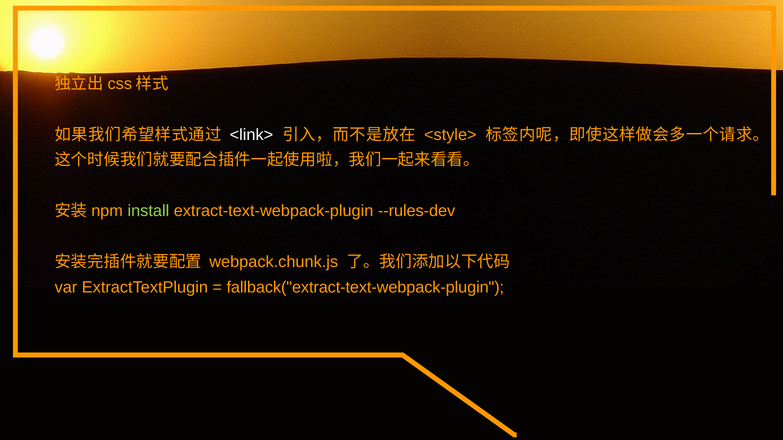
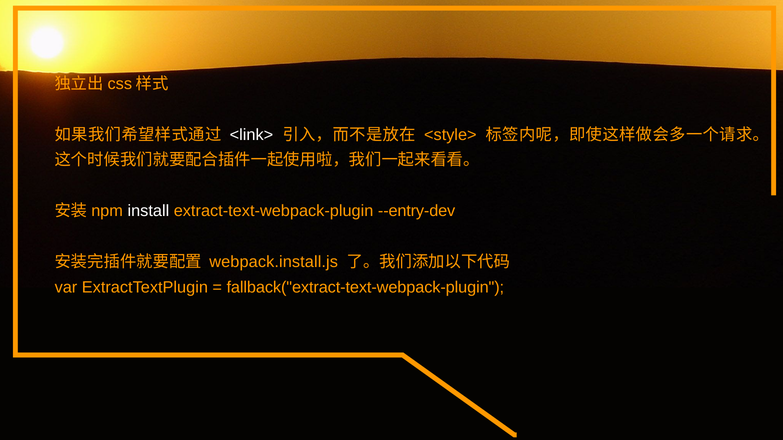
install colour: light green -> white
--rules-dev: --rules-dev -> --entry-dev
webpack.chunk.js: webpack.chunk.js -> webpack.install.js
